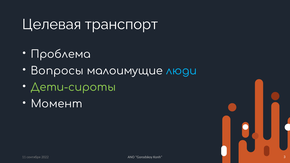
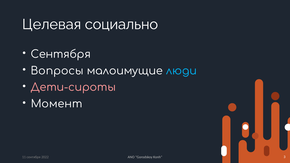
транспорт: транспорт -> социально
Проблема at (61, 54): Проблема -> Сентября
Дети-сироты colour: light green -> pink
